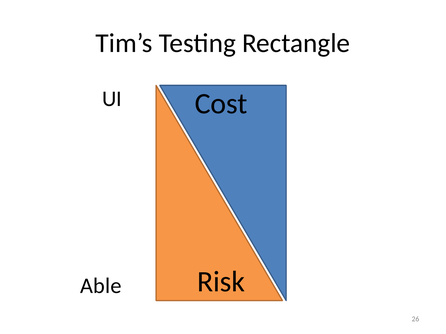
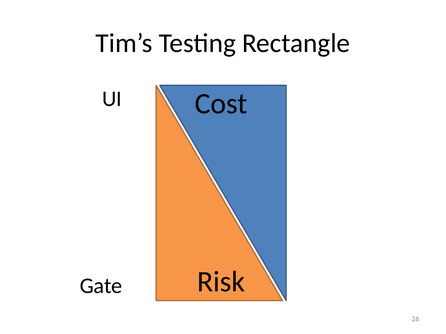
Able: Able -> Gate
